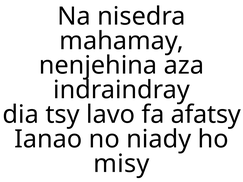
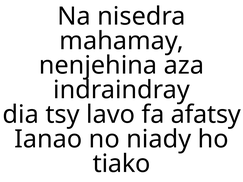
misy: misy -> tiako
